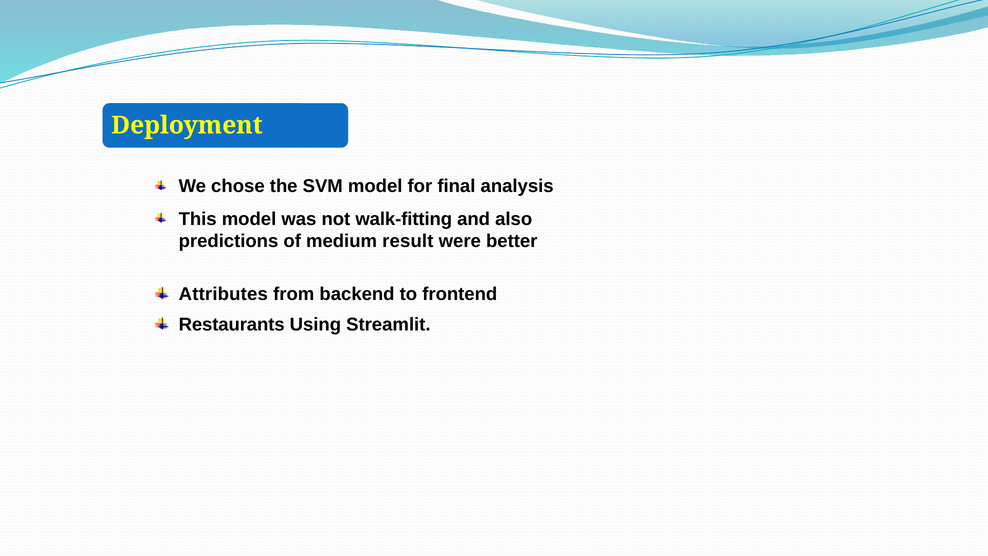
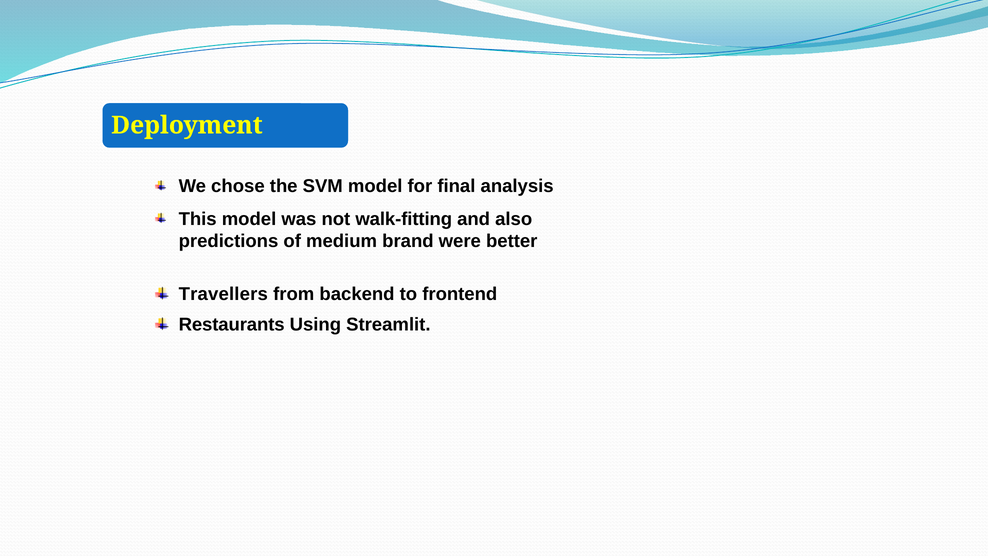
result: result -> brand
Attributes: Attributes -> Travellers
